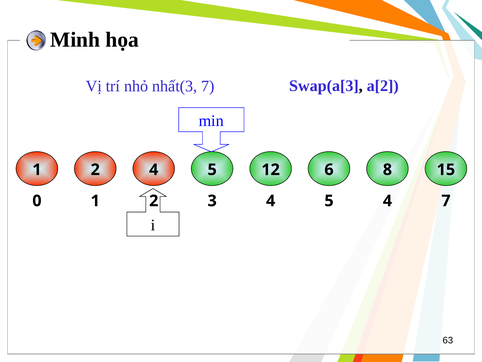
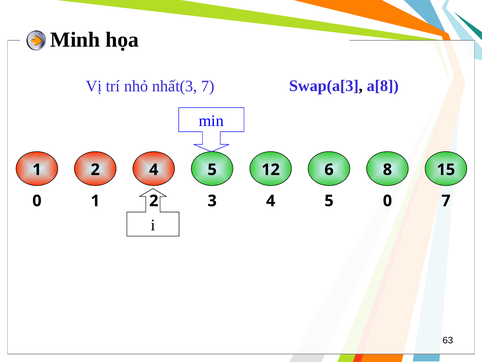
a[2: a[2 -> a[8
5 4: 4 -> 0
